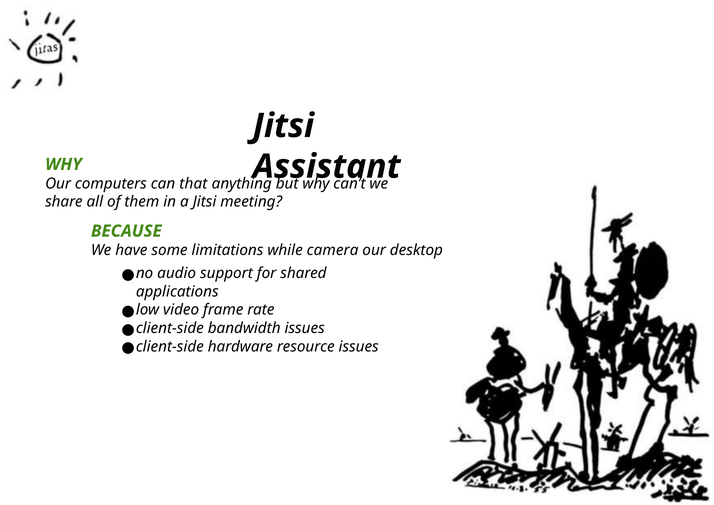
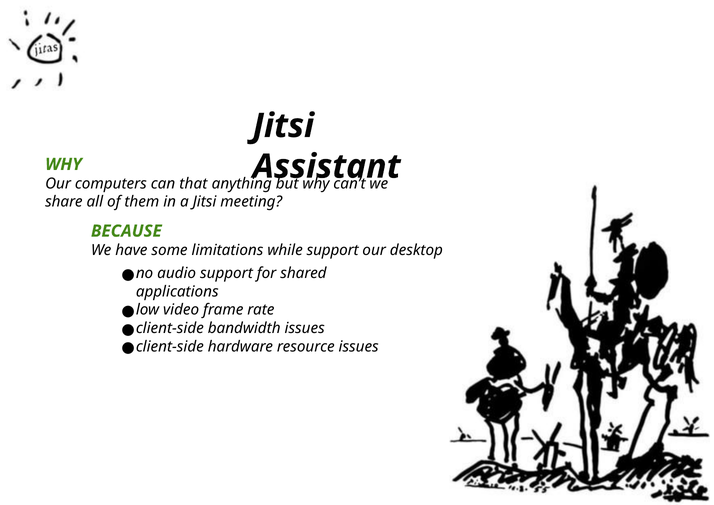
while camera: camera -> support
